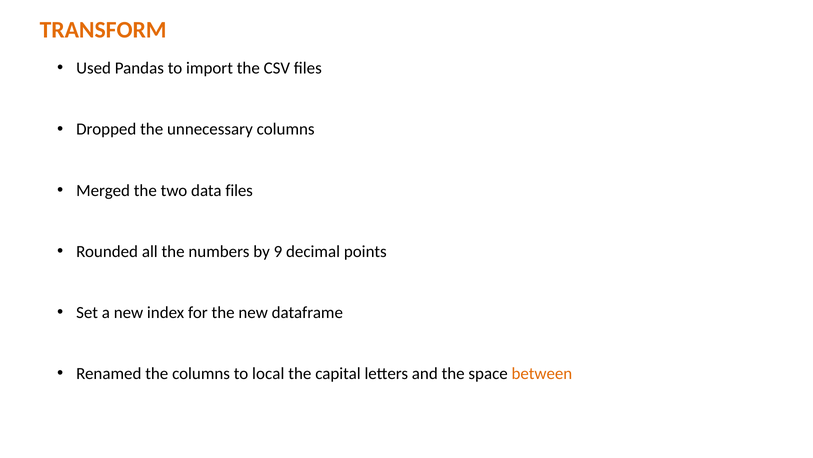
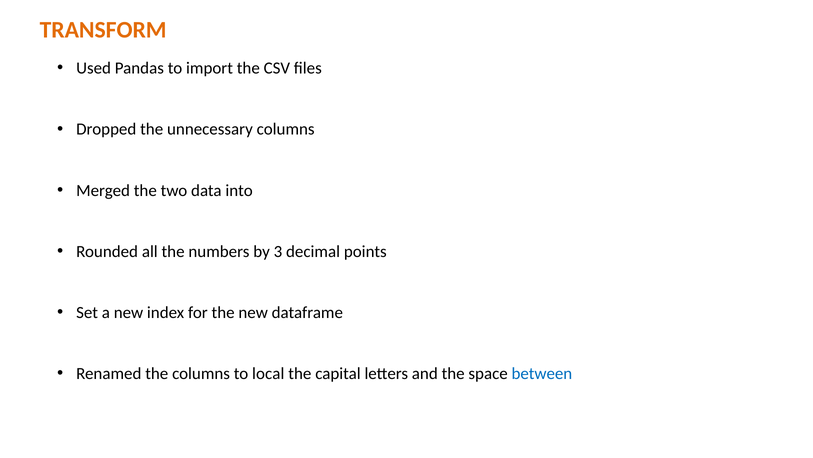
data files: files -> into
9: 9 -> 3
between colour: orange -> blue
